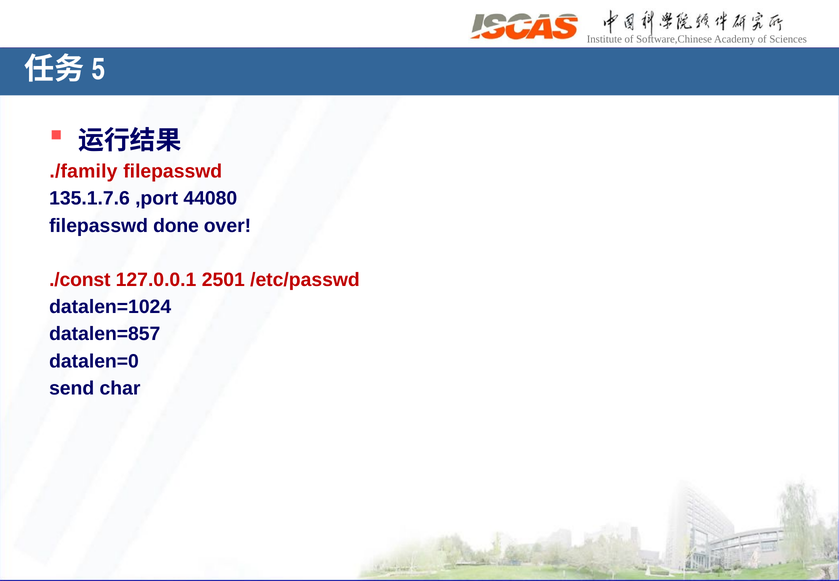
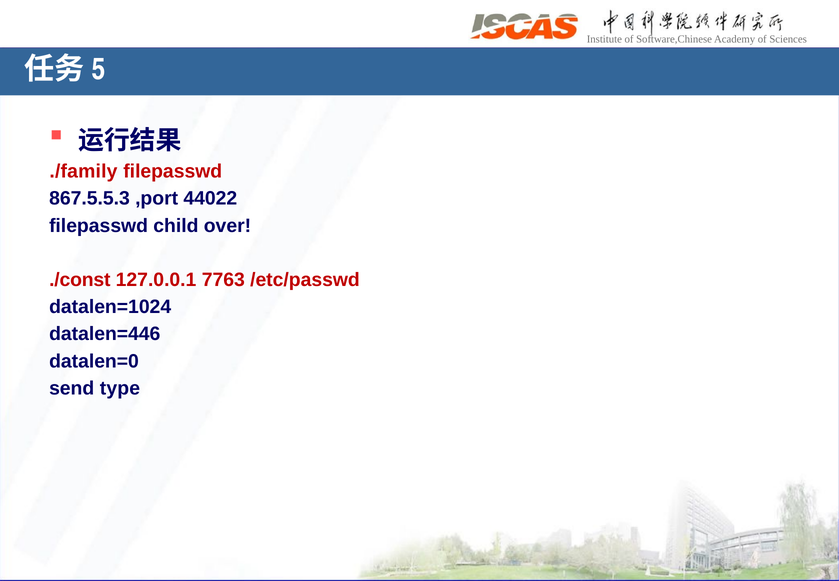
135.1.7.6: 135.1.7.6 -> 867.5.5.3
44080: 44080 -> 44022
done: done -> child
2501: 2501 -> 7763
datalen=857: datalen=857 -> datalen=446
char: char -> type
